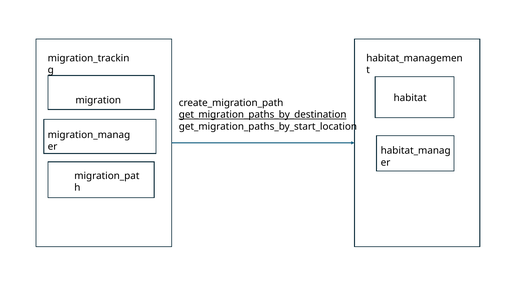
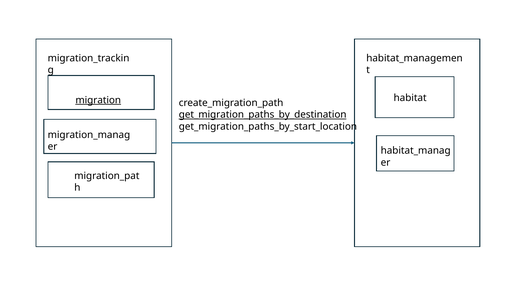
migration underline: none -> present
